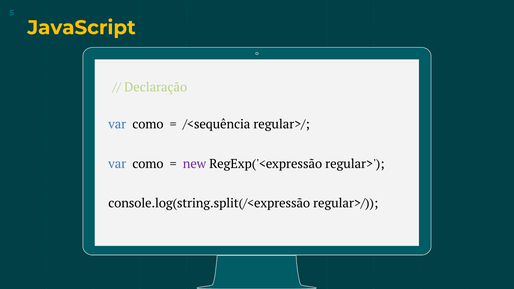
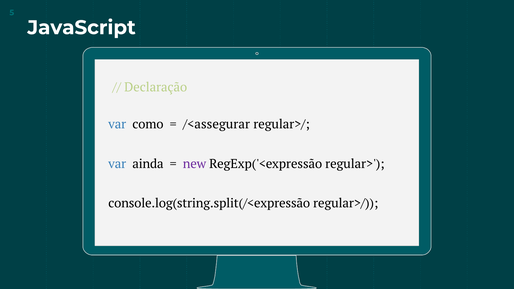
JavaScript colour: yellow -> white
/<sequência: /<sequência -> /<assegurar
como at (148, 164): como -> ainda
